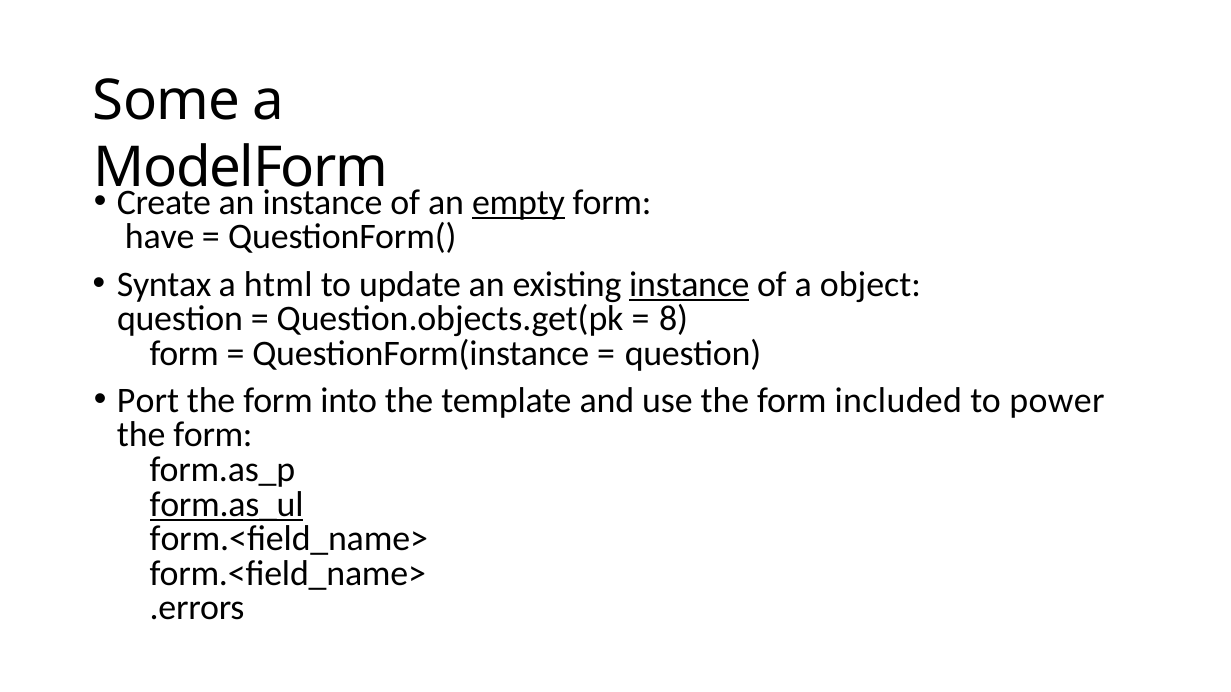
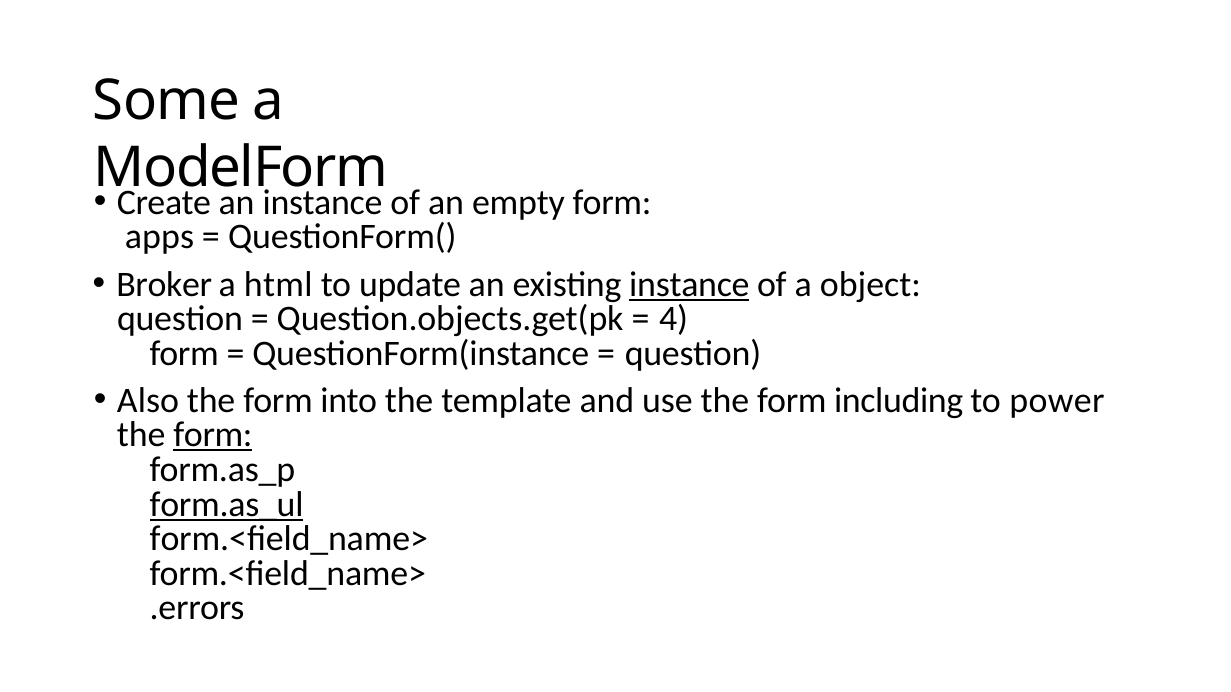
empty underline: present -> none
have: have -> apps
Syntax: Syntax -> Broker
8: 8 -> 4
Port: Port -> Also
included: included -> including
form at (213, 435) underline: none -> present
